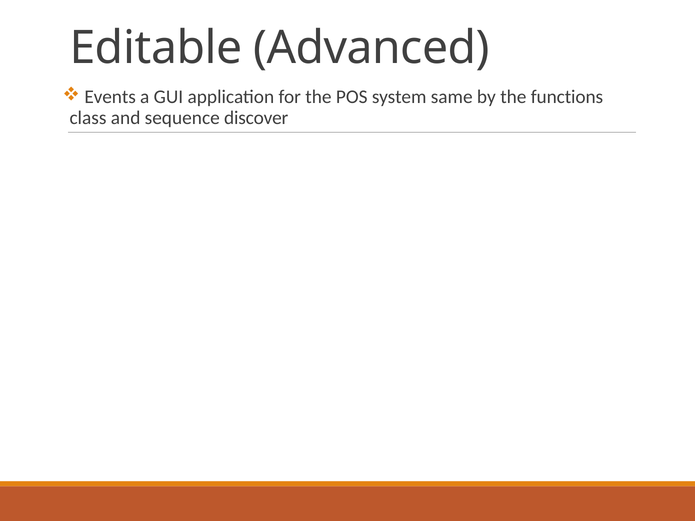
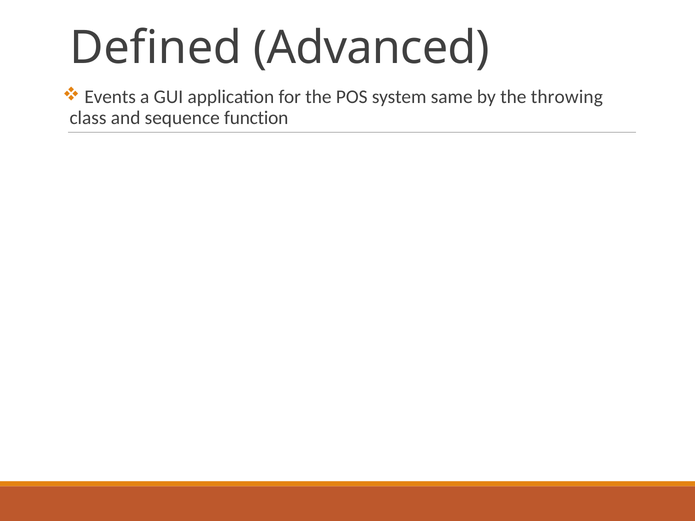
Editable: Editable -> Defined
functions: functions -> throwing
discover: discover -> function
